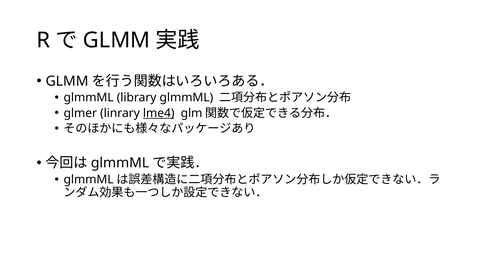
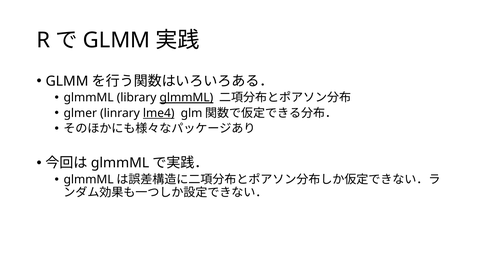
glmmML at (186, 98) underline: none -> present
